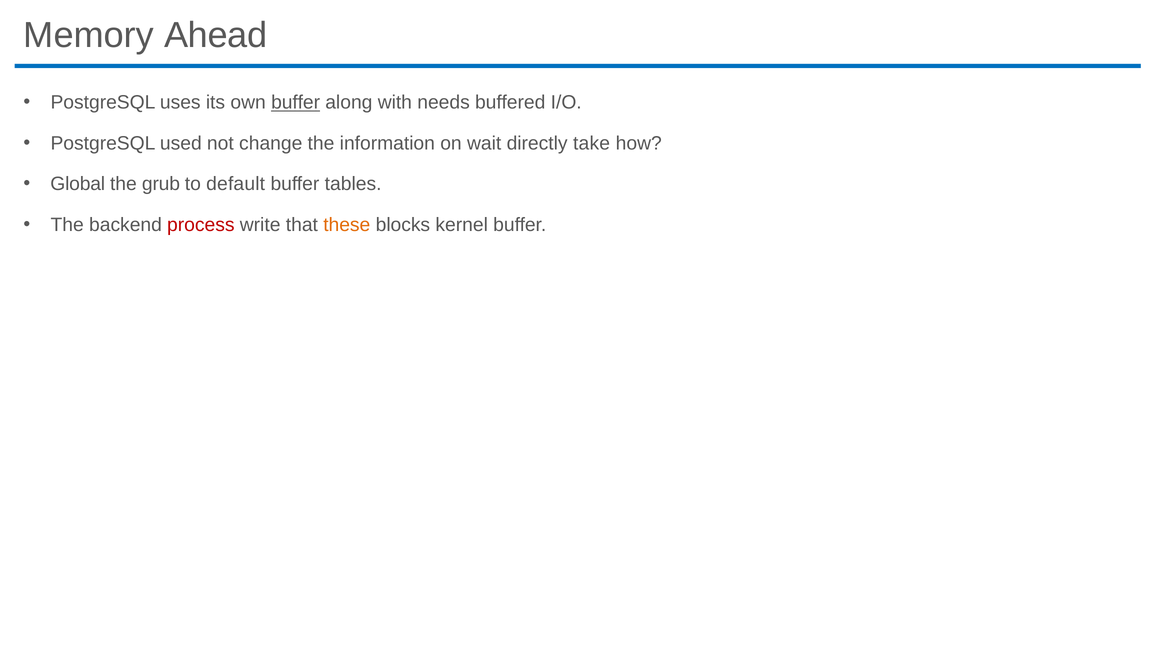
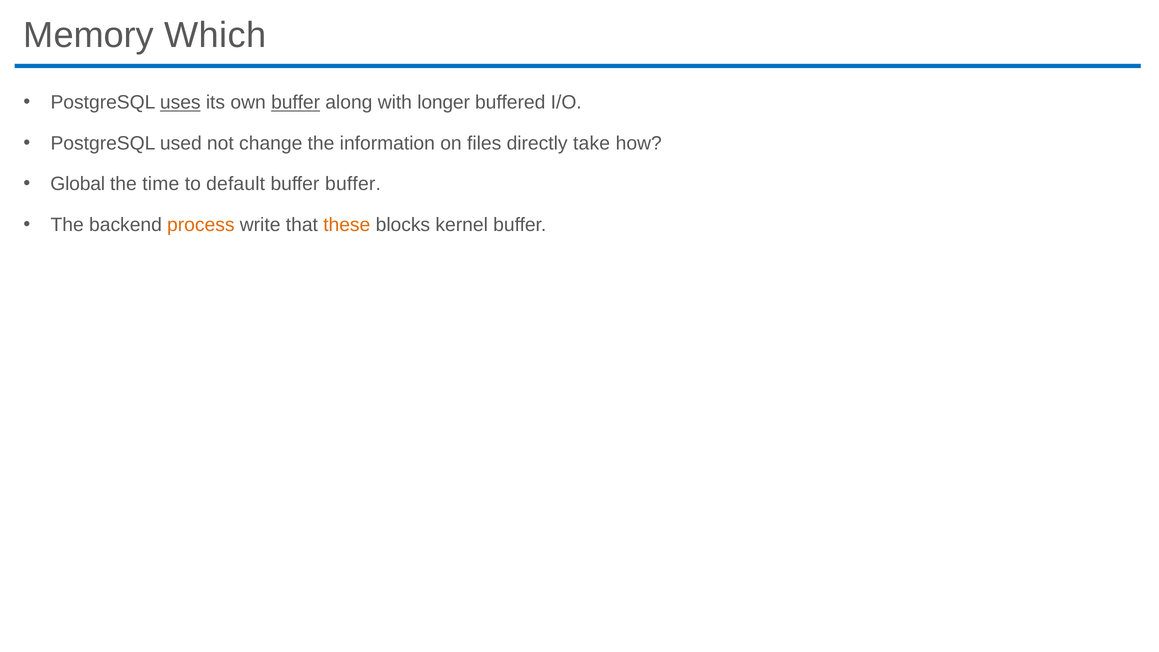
Ahead: Ahead -> Which
uses underline: none -> present
needs: needs -> longer
wait: wait -> files
grub: grub -> time
buffer tables: tables -> buffer
process colour: red -> orange
